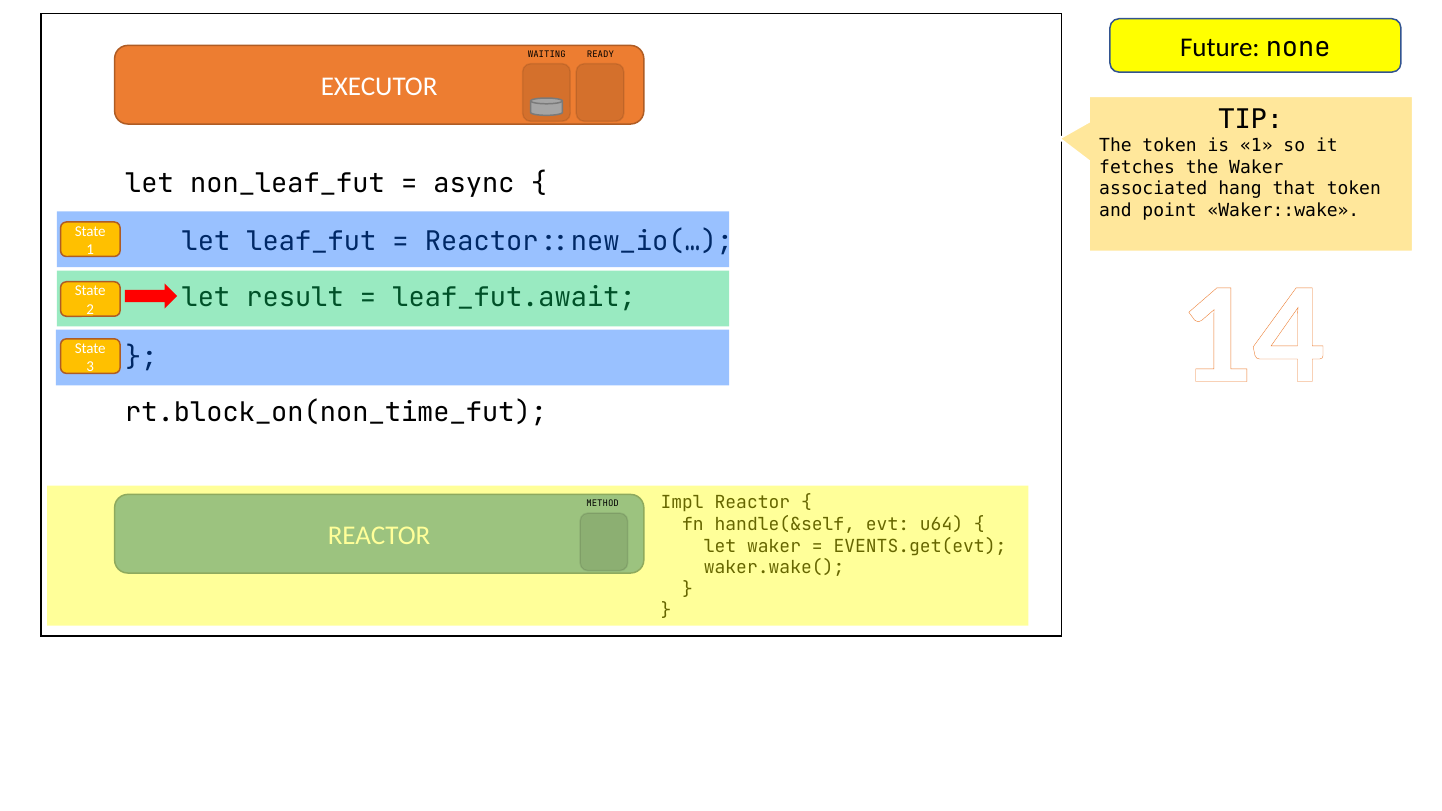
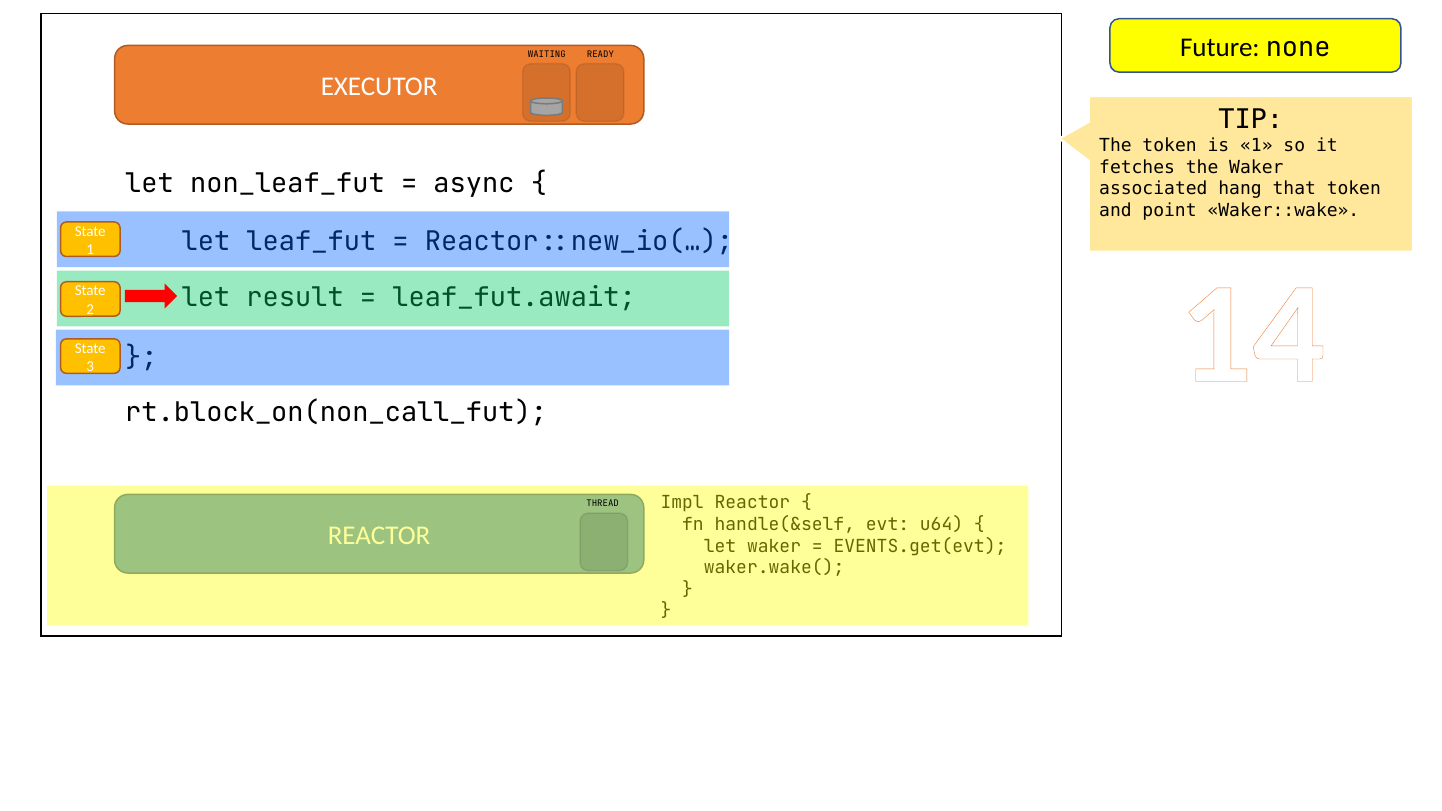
rt.block_on(non_time_fut: rt.block_on(non_time_fut -> rt.block_on(non_call_fut
METHOD: METHOD -> THREAD
